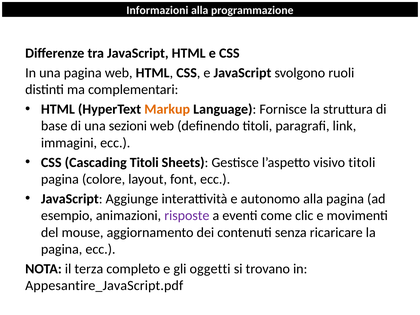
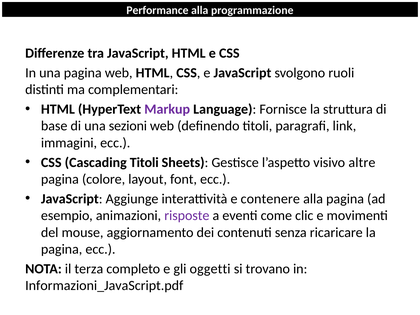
Informazioni: Informazioni -> Performance
Markup colour: orange -> purple
visivo titoli: titoli -> altre
autonomo: autonomo -> contenere
Appesantire_JavaScript.pdf: Appesantire_JavaScript.pdf -> Informazioni_JavaScript.pdf
